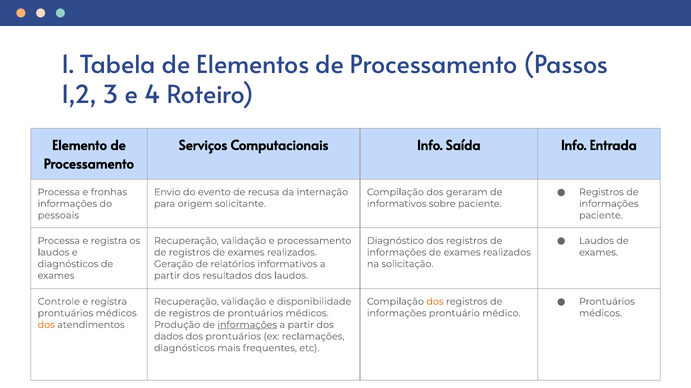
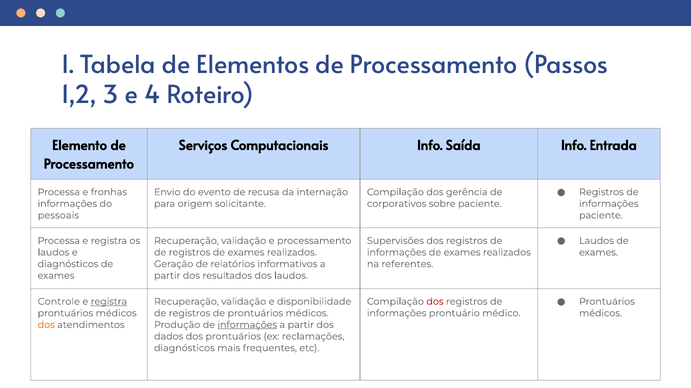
geraram: geraram -> gerência
informativos at (397, 204): informativos -> corporativos
Diagnóstico: Diagnóstico -> Supervisões
solicitação: solicitação -> referentes
registra at (109, 302) underline: none -> present
dos at (435, 302) colour: orange -> red
